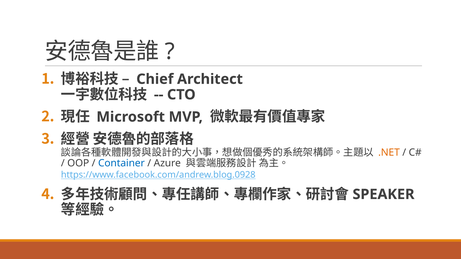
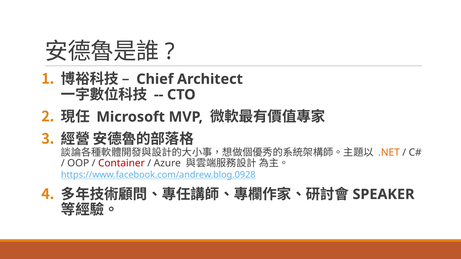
Container colour: blue -> red
